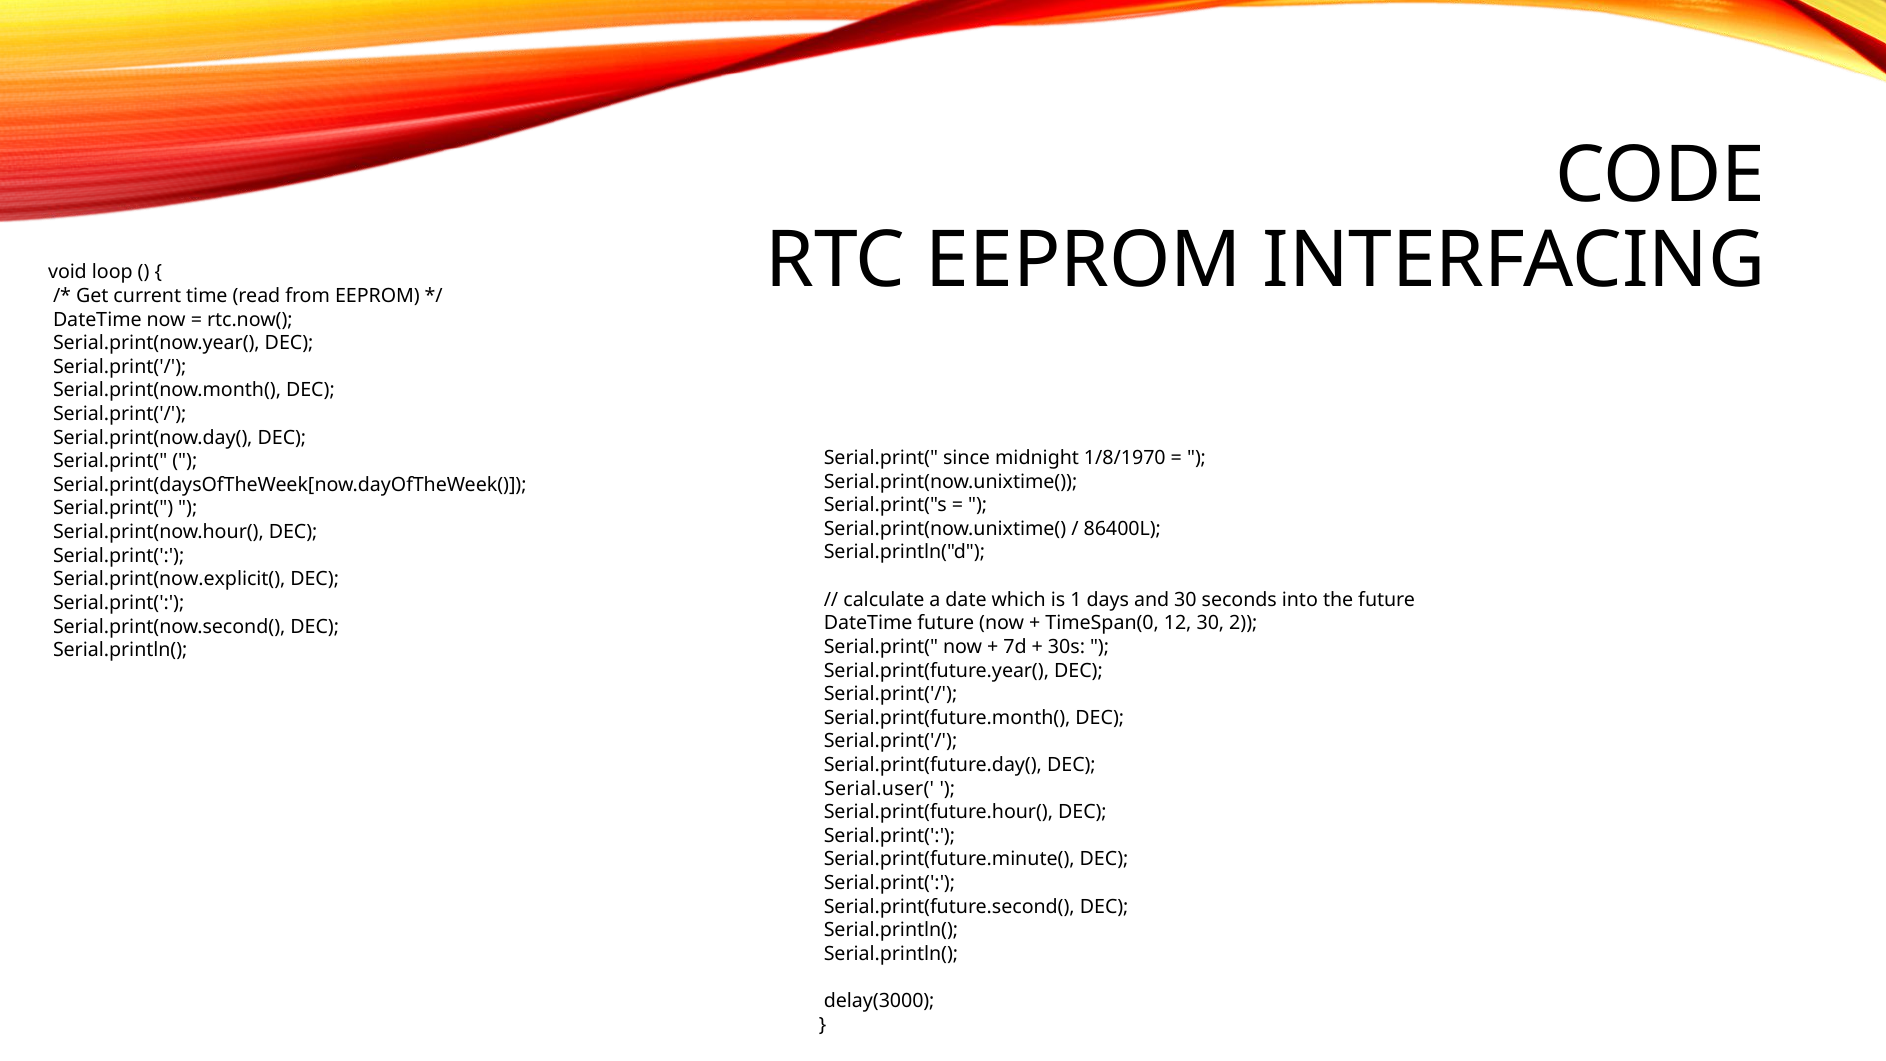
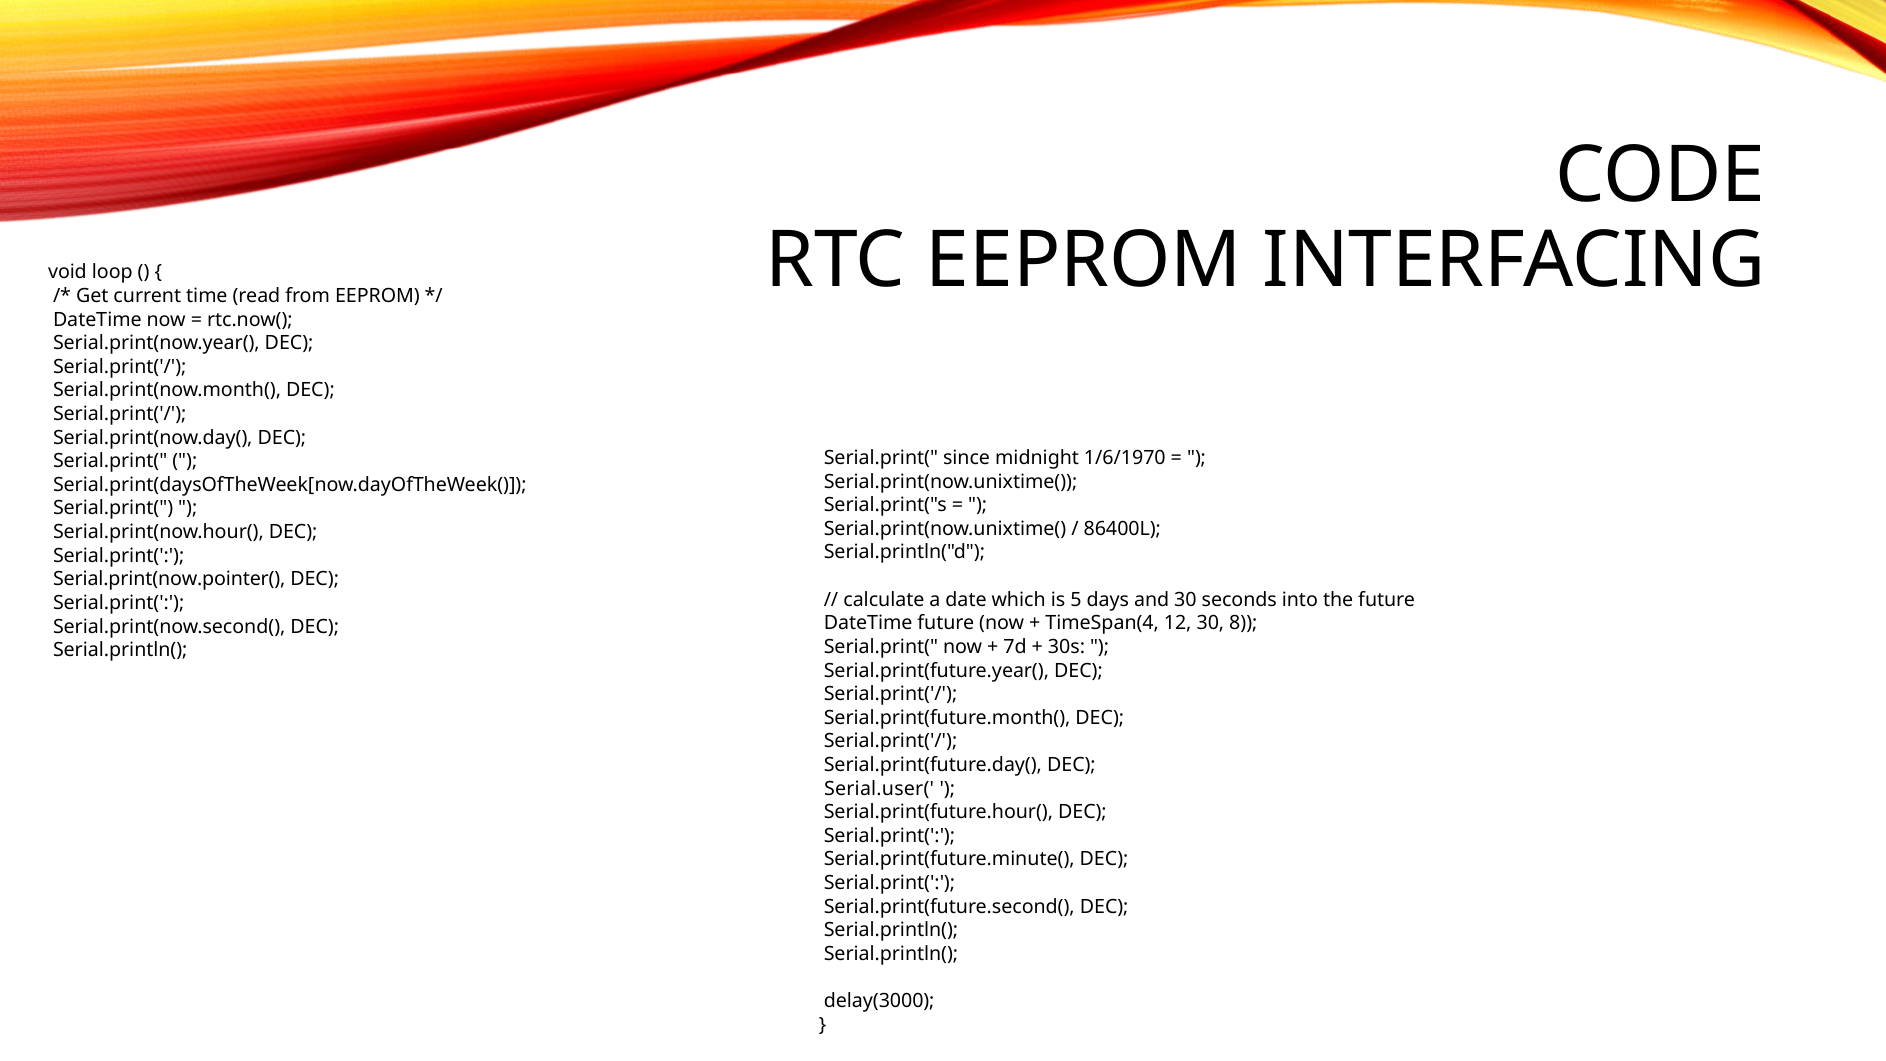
1/8/1970: 1/8/1970 -> 1/6/1970
Serial.print(now.explicit(: Serial.print(now.explicit( -> Serial.print(now.pointer(
1: 1 -> 5
TimeSpan(0: TimeSpan(0 -> TimeSpan(4
2: 2 -> 8
